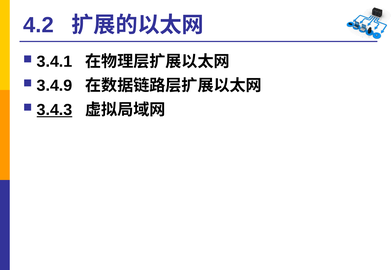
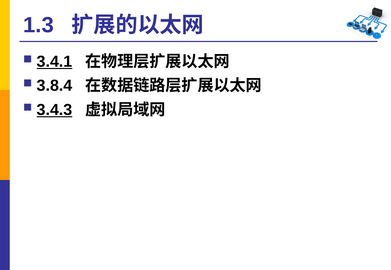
4.2: 4.2 -> 1.3
3.4.1 underline: none -> present
3.4.9: 3.4.9 -> 3.8.4
